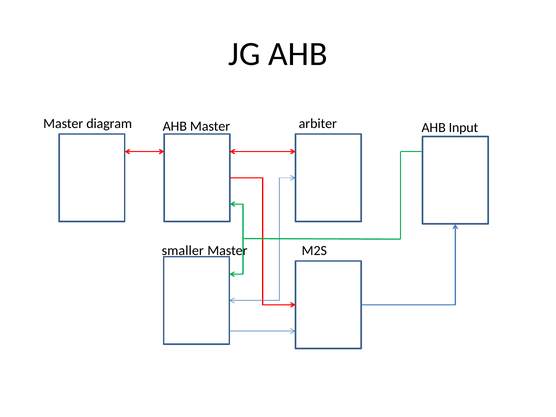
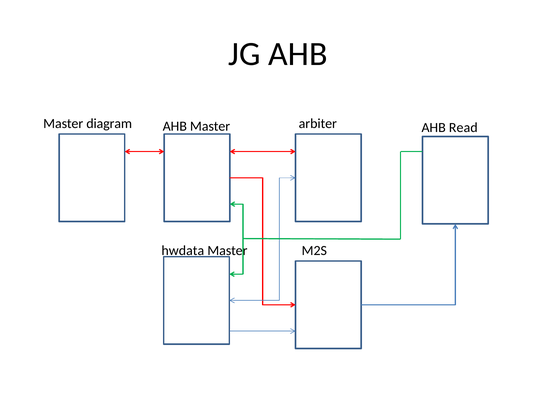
Input: Input -> Read
smaller: smaller -> hwdata
